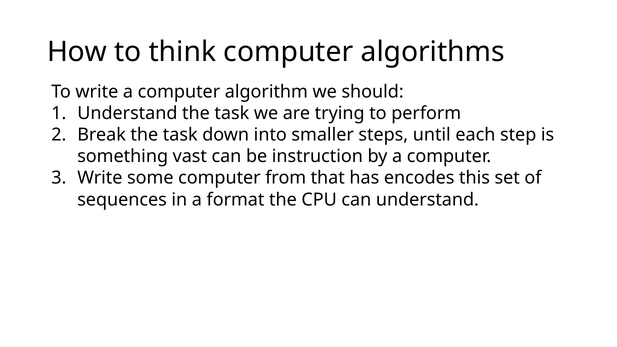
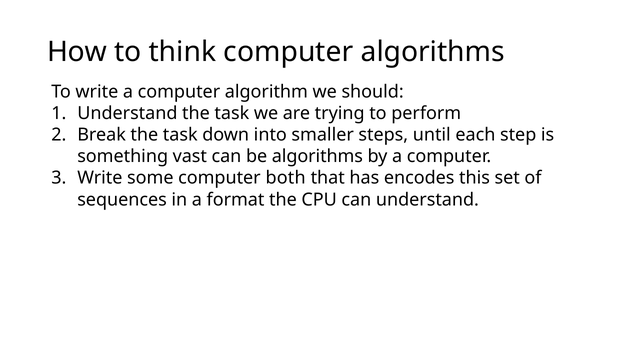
be instruction: instruction -> algorithms
from: from -> both
